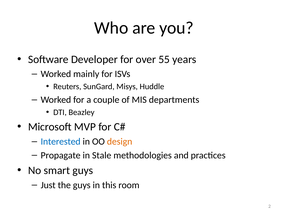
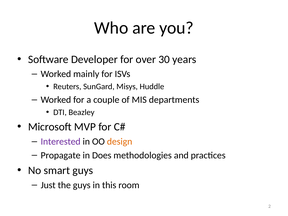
55: 55 -> 30
Interested colour: blue -> purple
Stale: Stale -> Does
